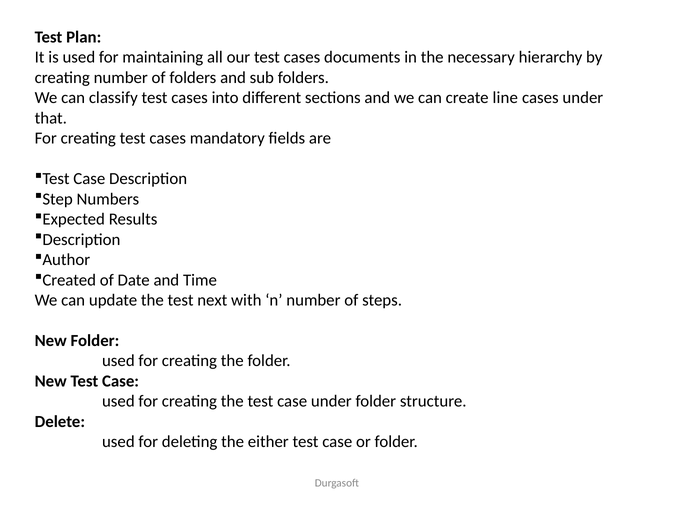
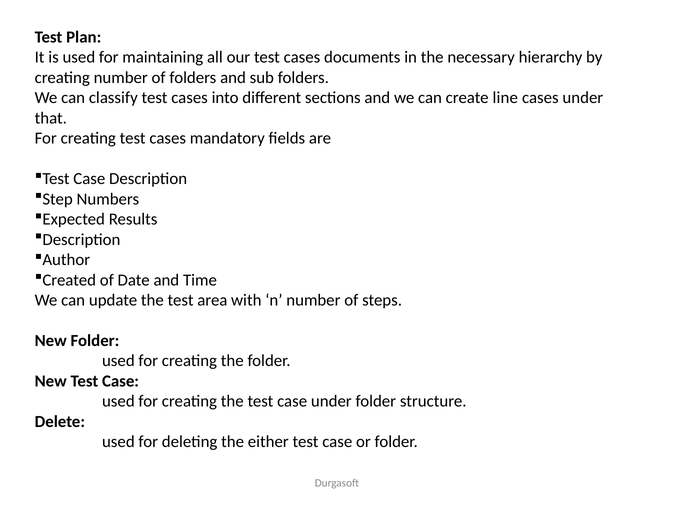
next: next -> area
